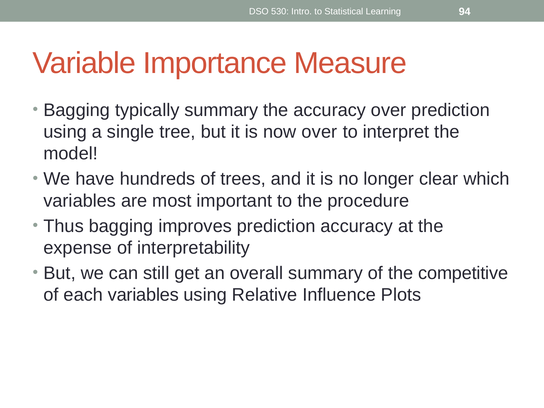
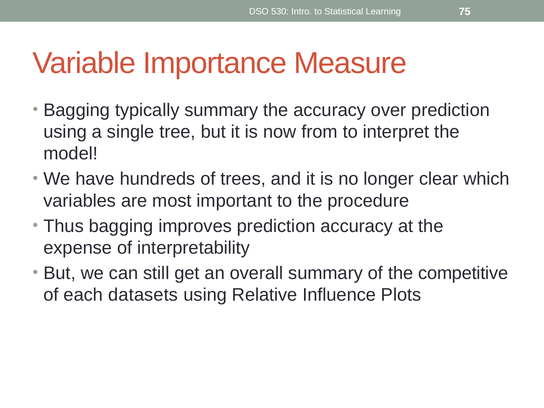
94: 94 -> 75
now over: over -> from
each variables: variables -> datasets
